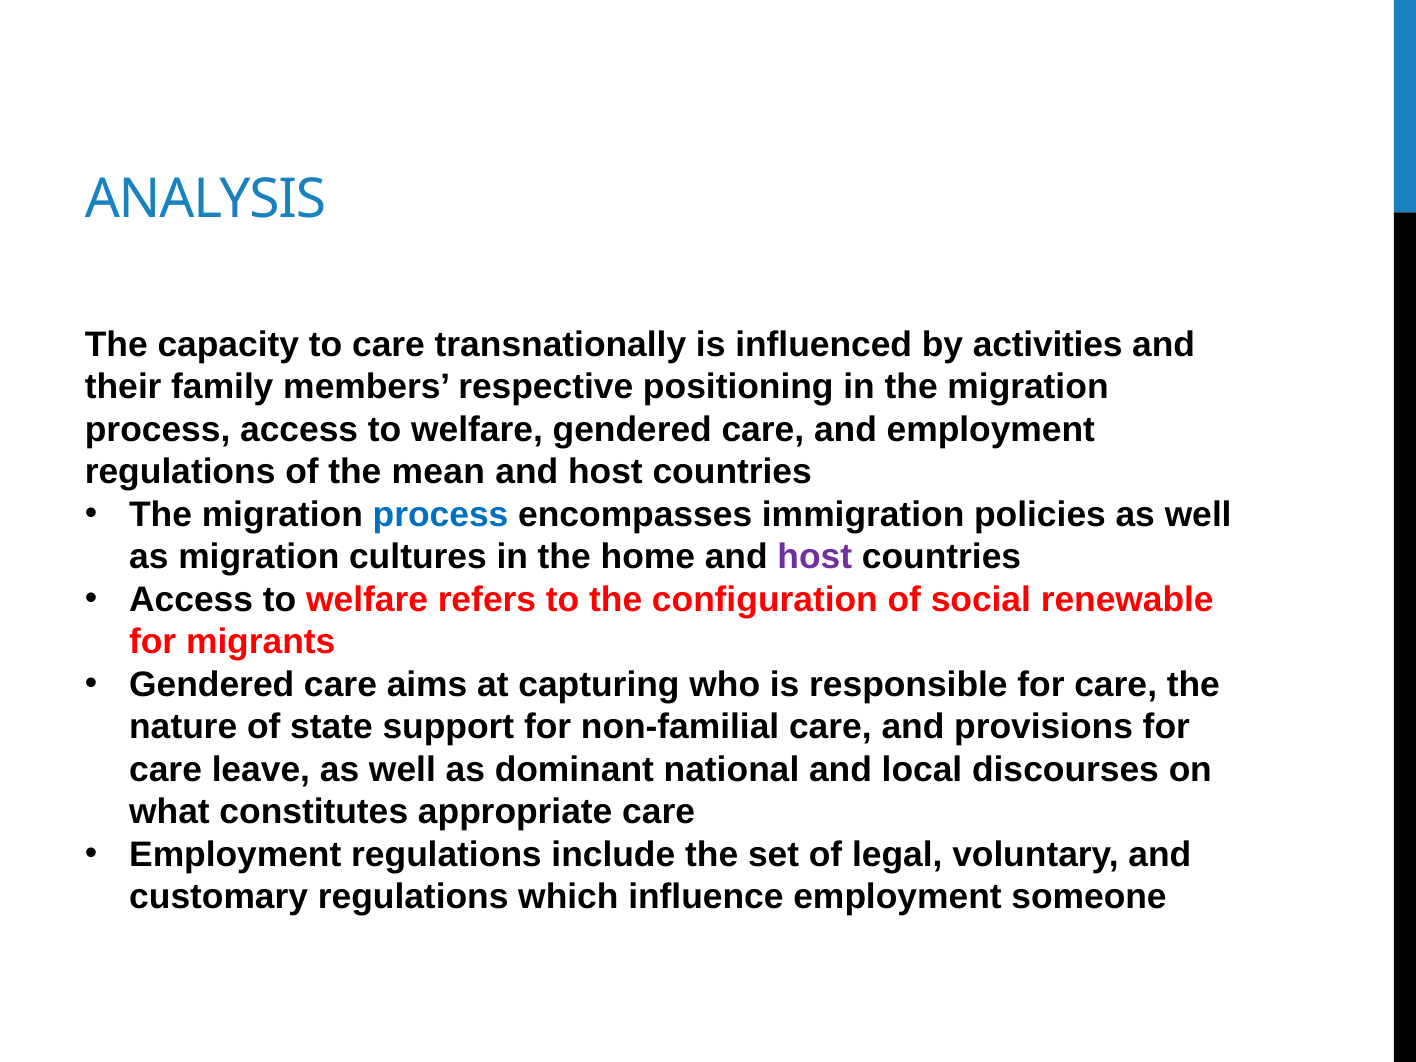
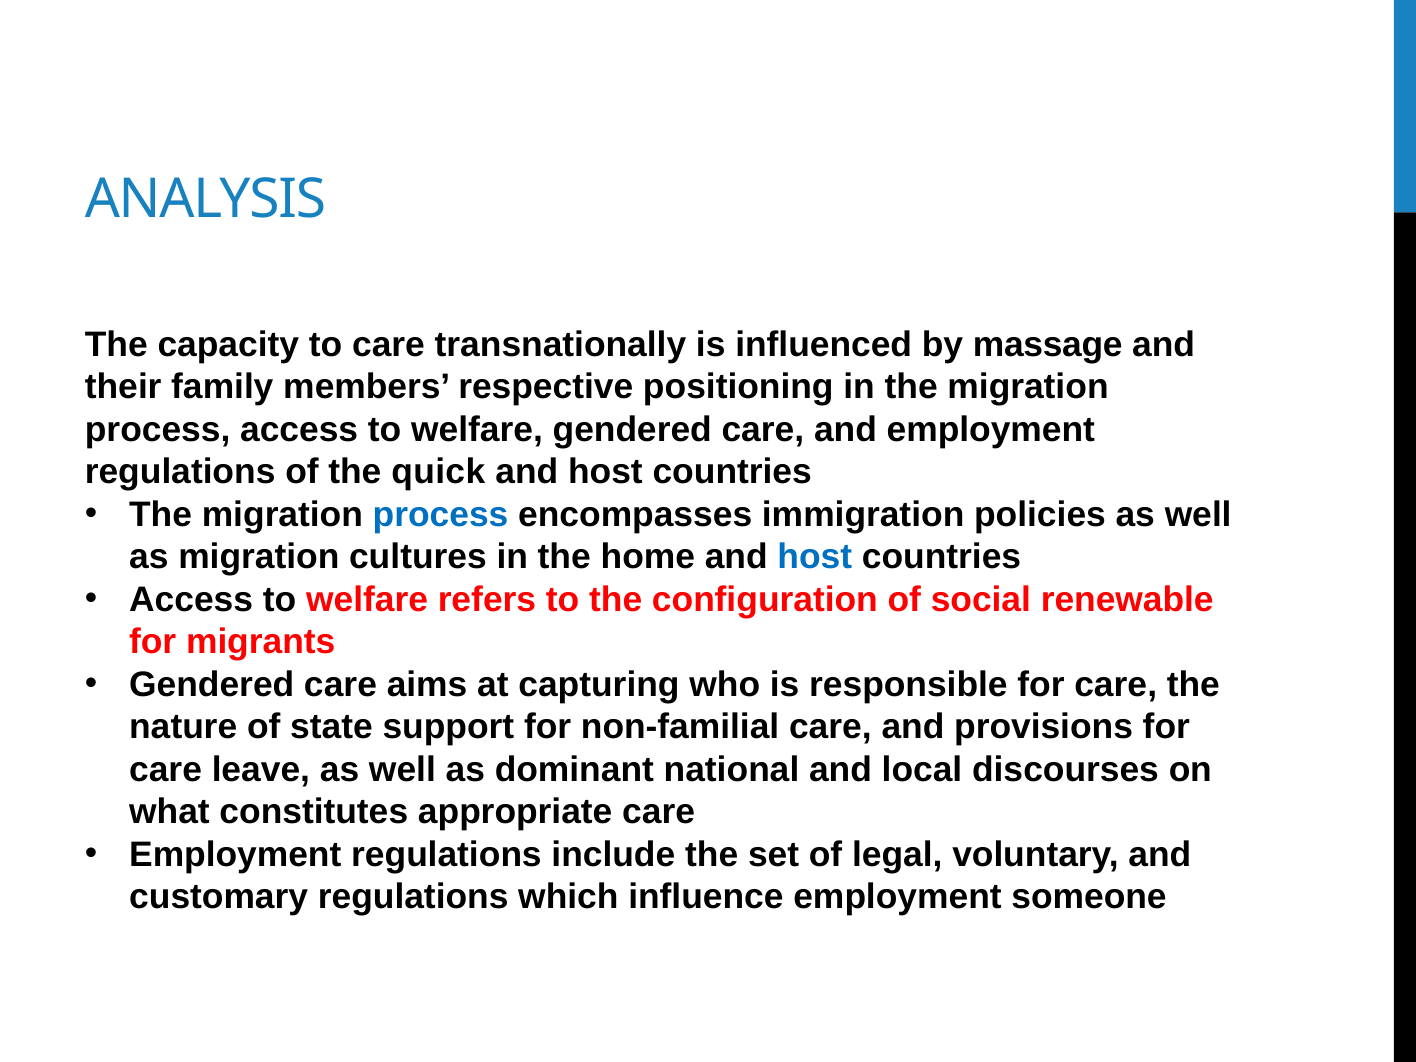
activities: activities -> massage
mean: mean -> quick
host at (815, 557) colour: purple -> blue
